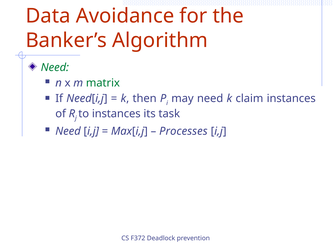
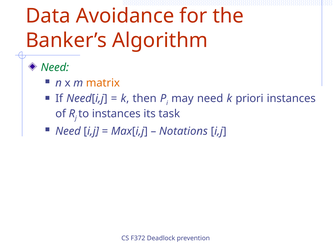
matrix colour: green -> orange
claim: claim -> priori
Processes: Processes -> Notations
